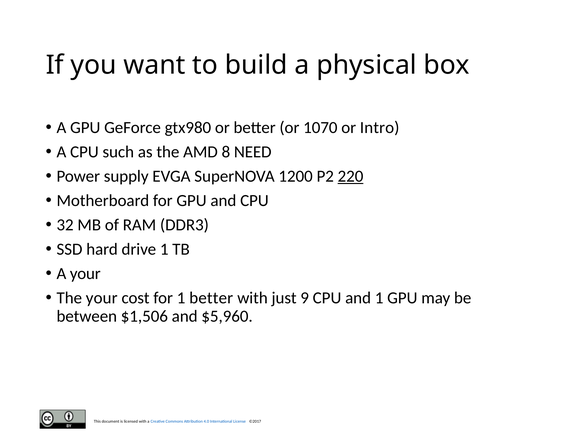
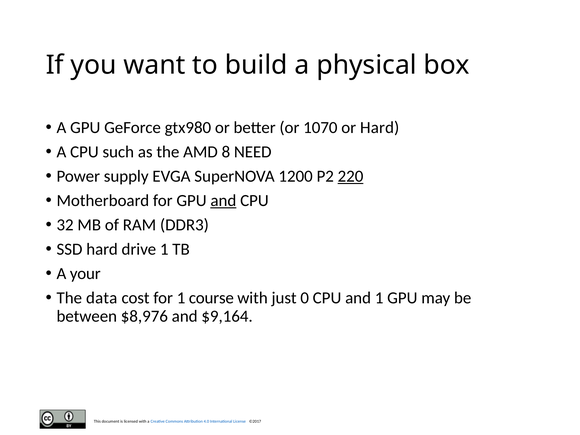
or Intro: Intro -> Hard
and at (223, 201) underline: none -> present
The your: your -> data
1 better: better -> course
9: 9 -> 0
$1,506: $1,506 -> $8,976
$5,960: $5,960 -> $9,164
